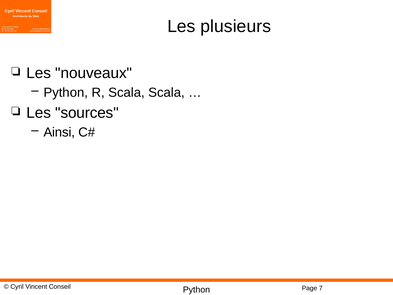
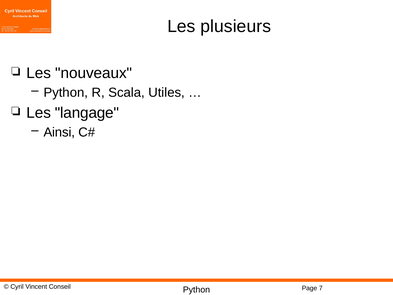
Scala Scala: Scala -> Utiles
sources: sources -> langage
